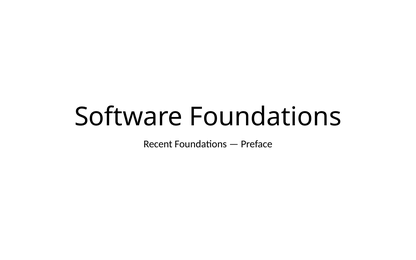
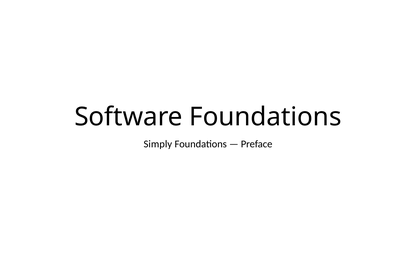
Recent: Recent -> Simply
